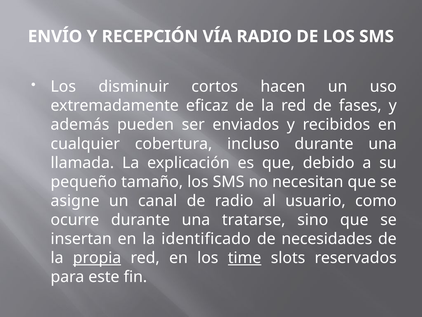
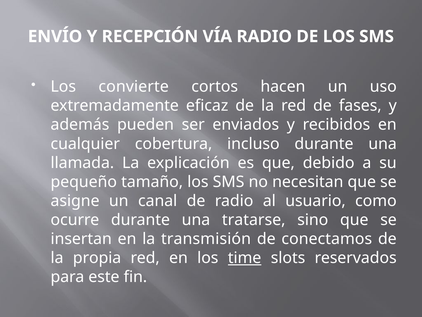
disminuir: disminuir -> convierte
identificado: identificado -> transmisión
necesidades: necesidades -> conectamos
propia underline: present -> none
